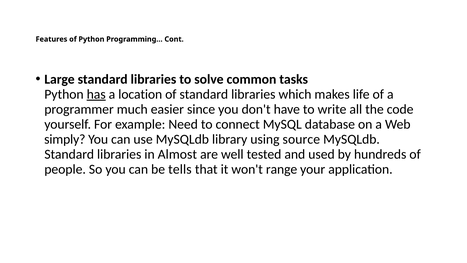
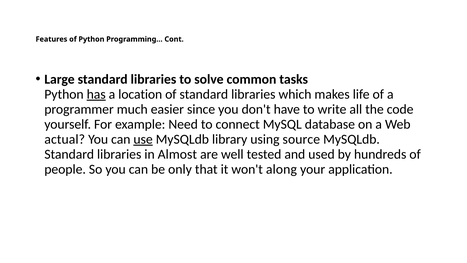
simply: simply -> actual
use underline: none -> present
tells: tells -> only
range: range -> along
